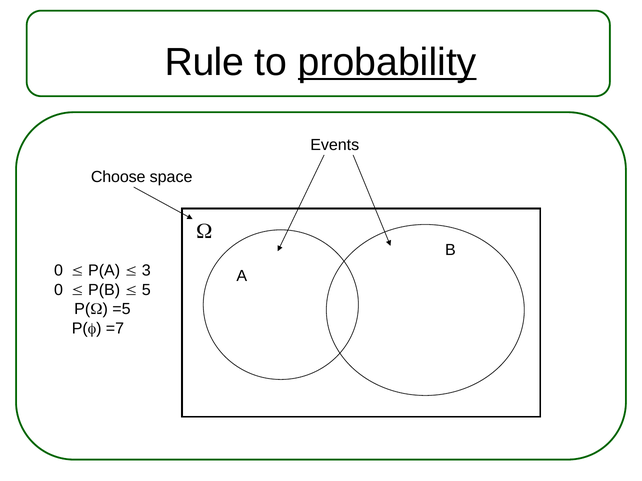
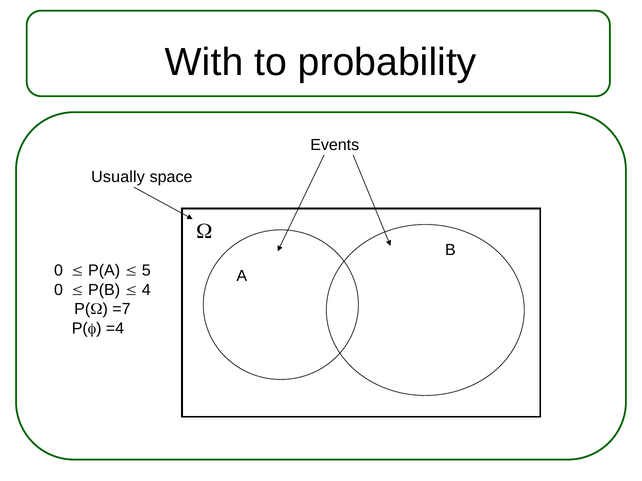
Rule: Rule -> With
probability underline: present -> none
Choose: Choose -> Usually
3: 3 -> 5
5: 5 -> 4
=5: =5 -> =7
=7: =7 -> =4
